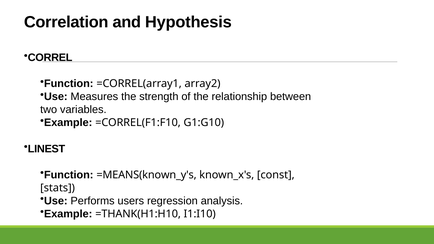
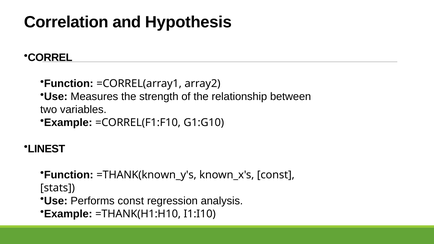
=MEANS(known_y's: =MEANS(known_y's -> =THANK(known_y's
Performs users: users -> const
